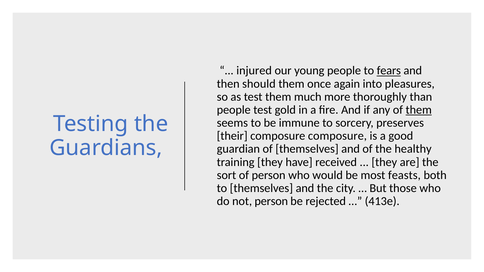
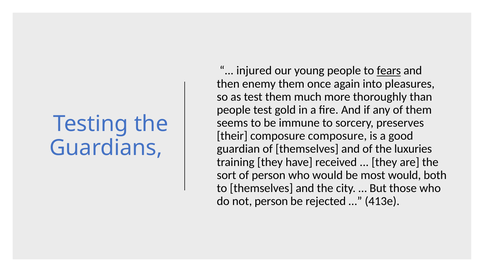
should: should -> enemy
them at (419, 110) underline: present -> none
healthy: healthy -> luxuries
most feasts: feasts -> would
